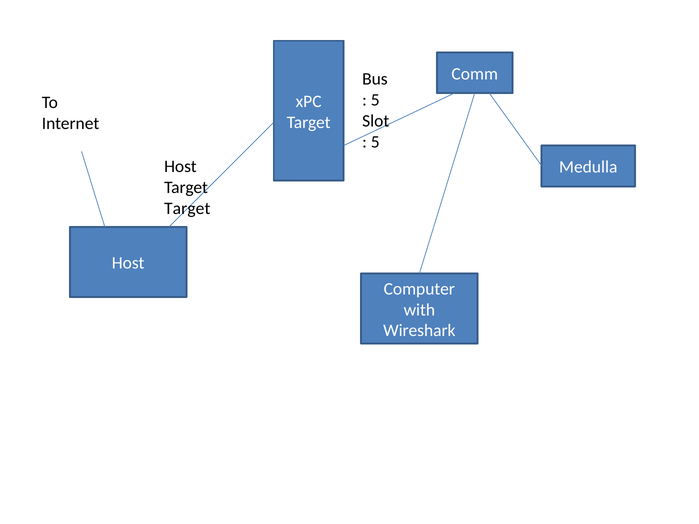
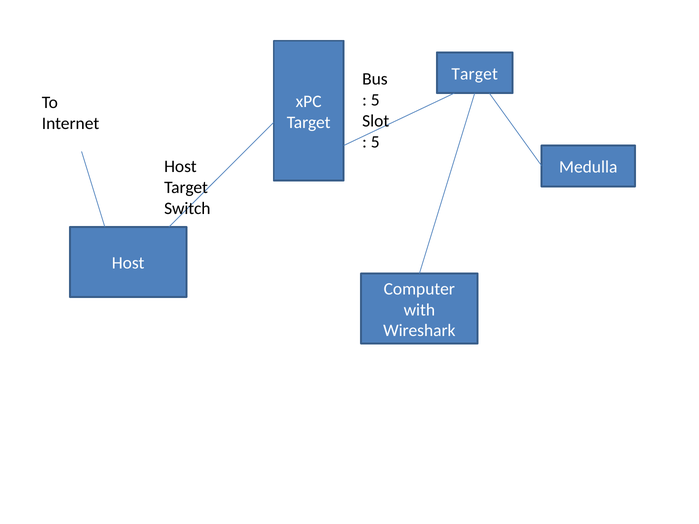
Comm at (475, 74): Comm -> Target
Target at (187, 209): Target -> Switch
